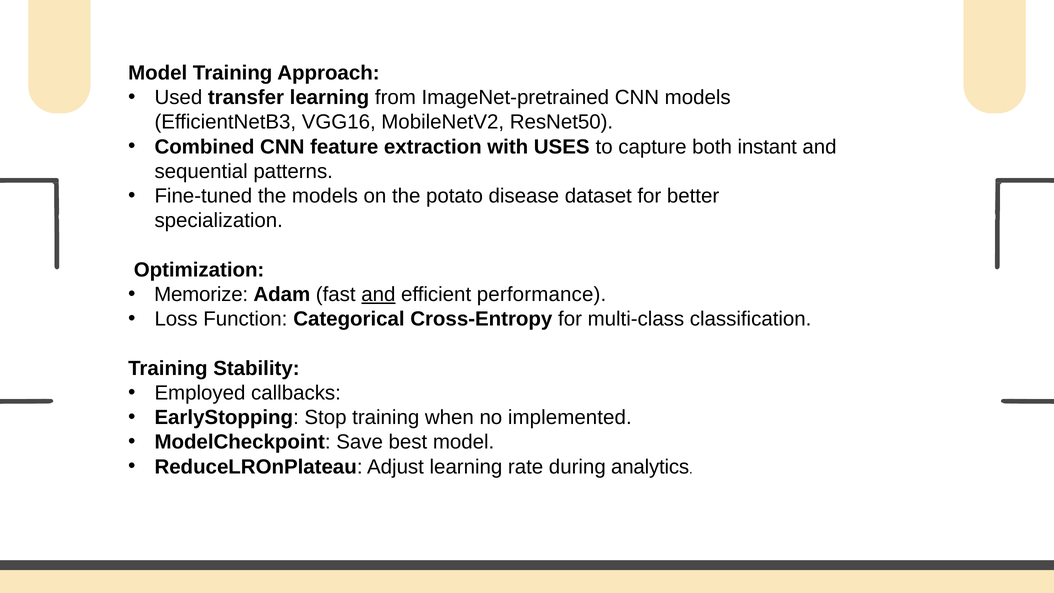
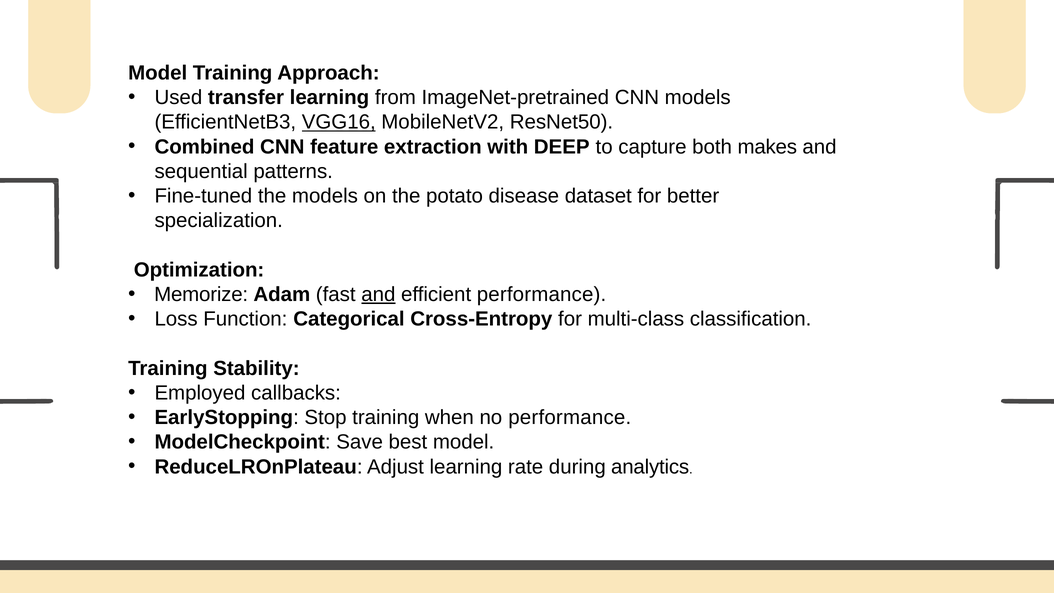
VGG16 underline: none -> present
USES: USES -> DEEP
instant: instant -> makes
no implemented: implemented -> performance
